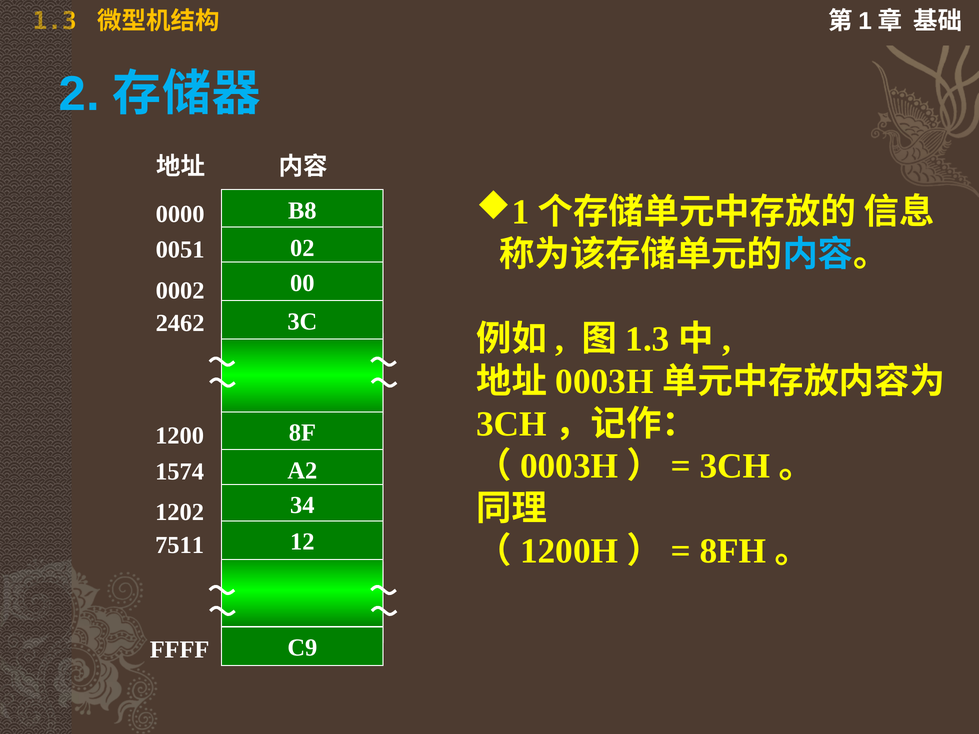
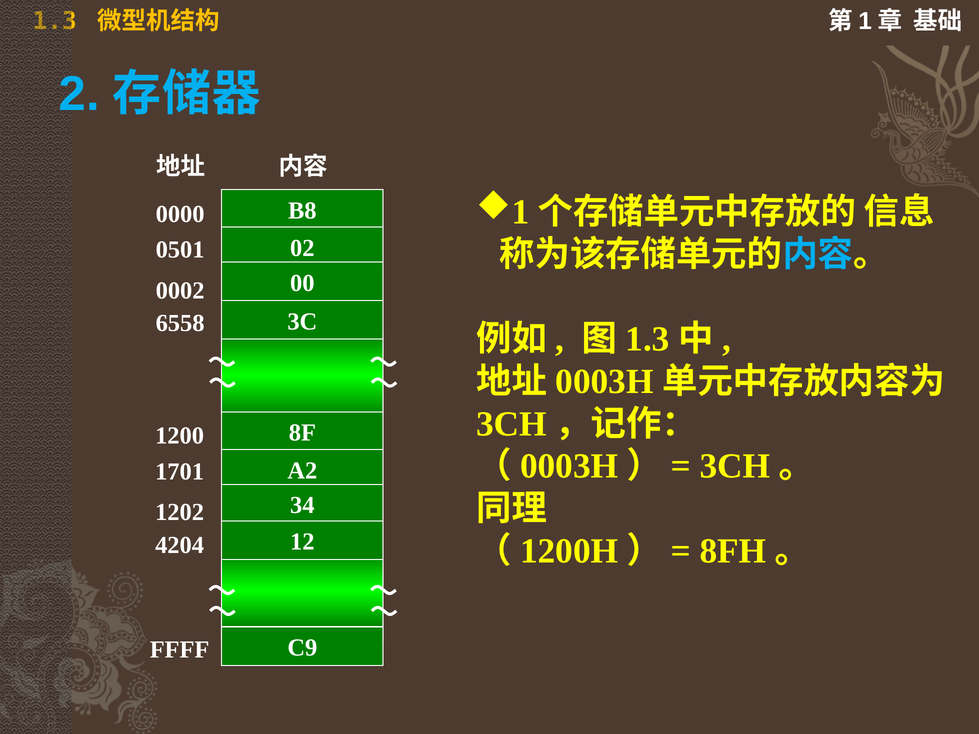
0051: 0051 -> 0501
2462: 2462 -> 6558
1574: 1574 -> 1701
7511: 7511 -> 4204
